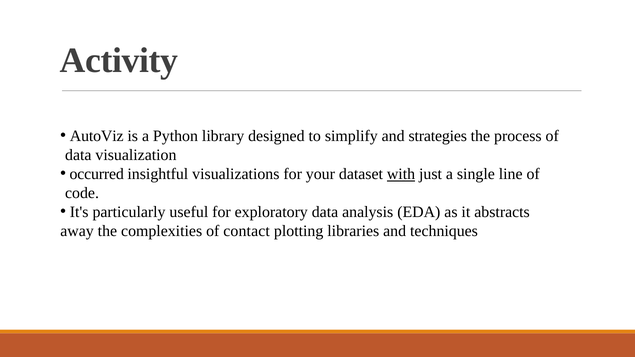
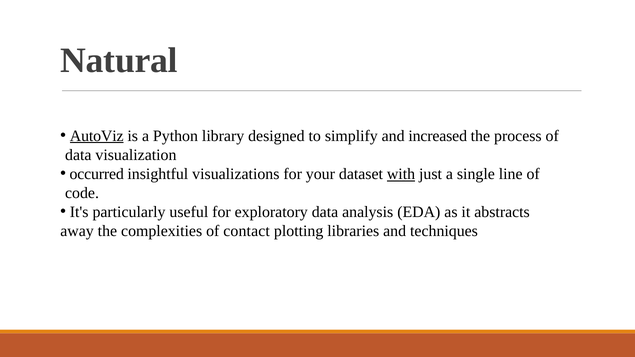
Activity: Activity -> Natural
AutoViz underline: none -> present
strategies: strategies -> increased
